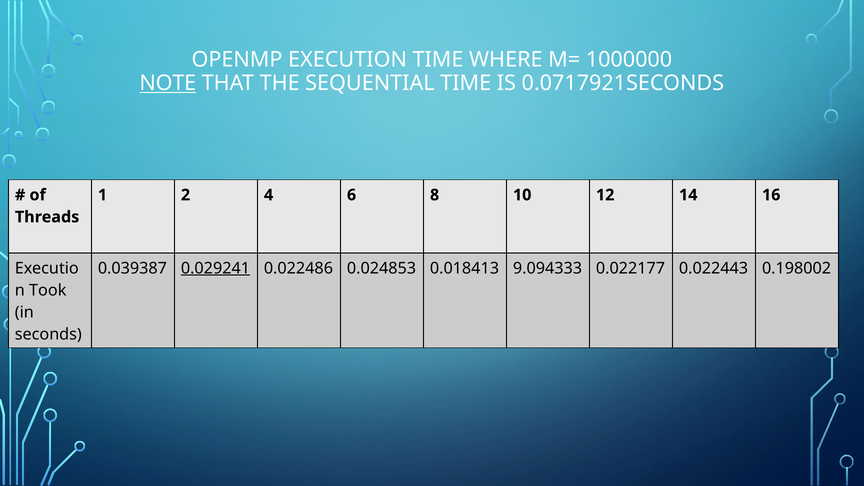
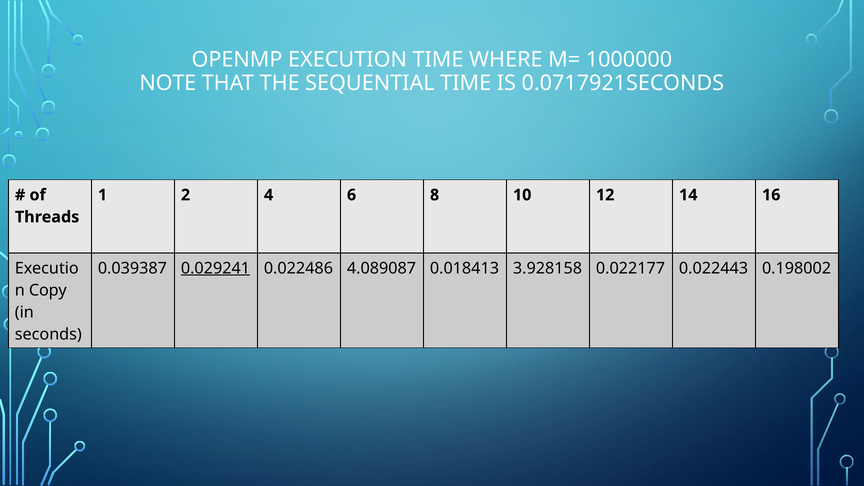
NOTE underline: present -> none
0.024853: 0.024853 -> 4.089087
9.094333: 9.094333 -> 3.928158
Took: Took -> Copy
